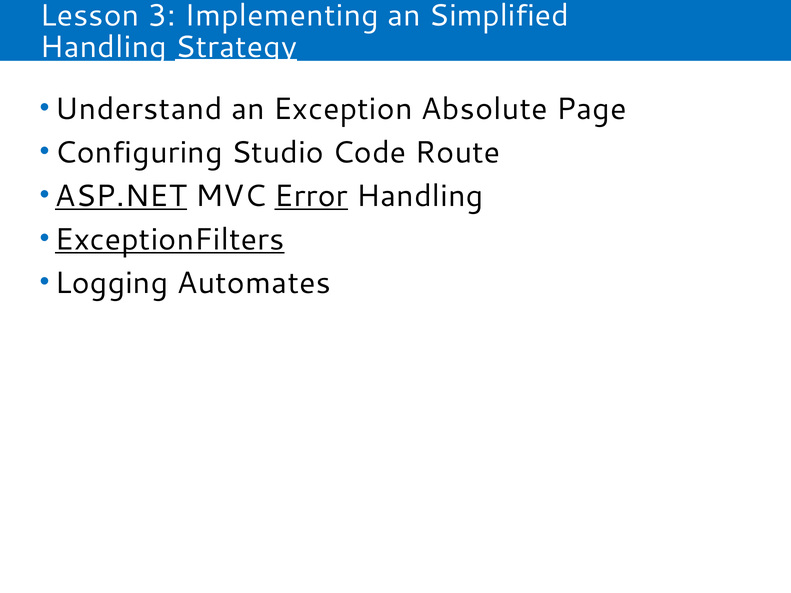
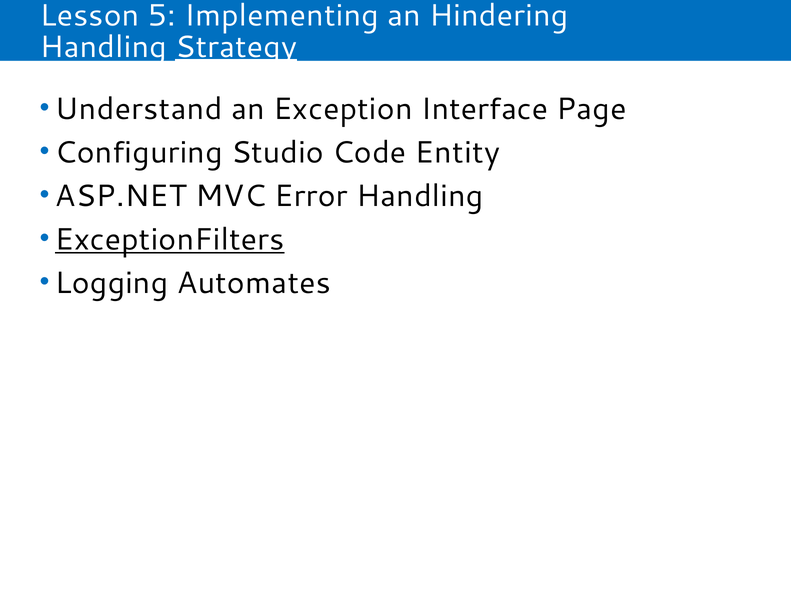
3: 3 -> 5
Simplified: Simplified -> Hindering
Absolute: Absolute -> Interface
Route: Route -> Entity
ASP.NET underline: present -> none
Error underline: present -> none
